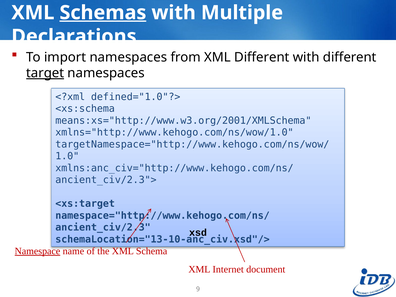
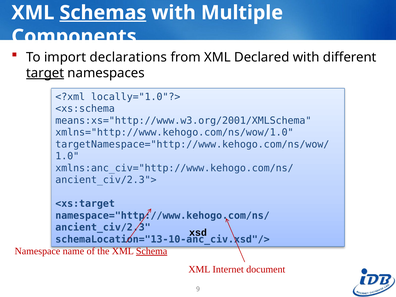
Declarations: Declarations -> Components
import namespaces: namespaces -> declarations
XML Different: Different -> Declared
defined="1.0"?>: defined="1.0"?> -> locally="1.0"?>
Namespace underline: present -> none
Schema underline: none -> present
